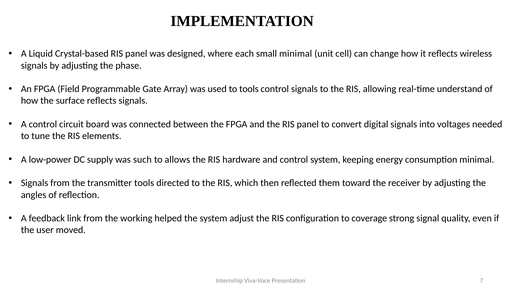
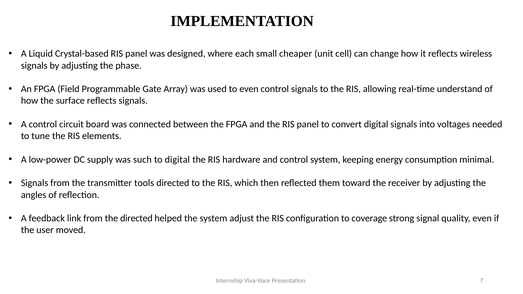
small minimal: minimal -> cheaper
to tools: tools -> even
to allows: allows -> digital
the working: working -> directed
